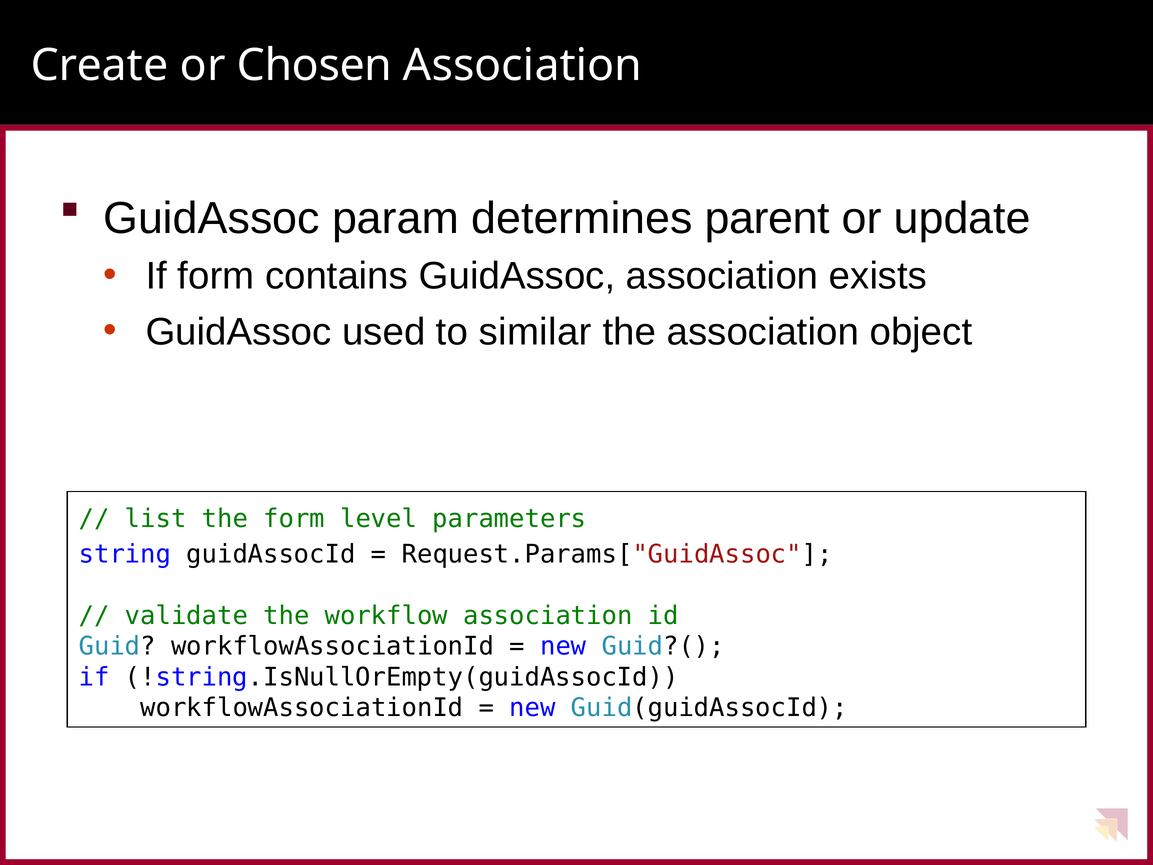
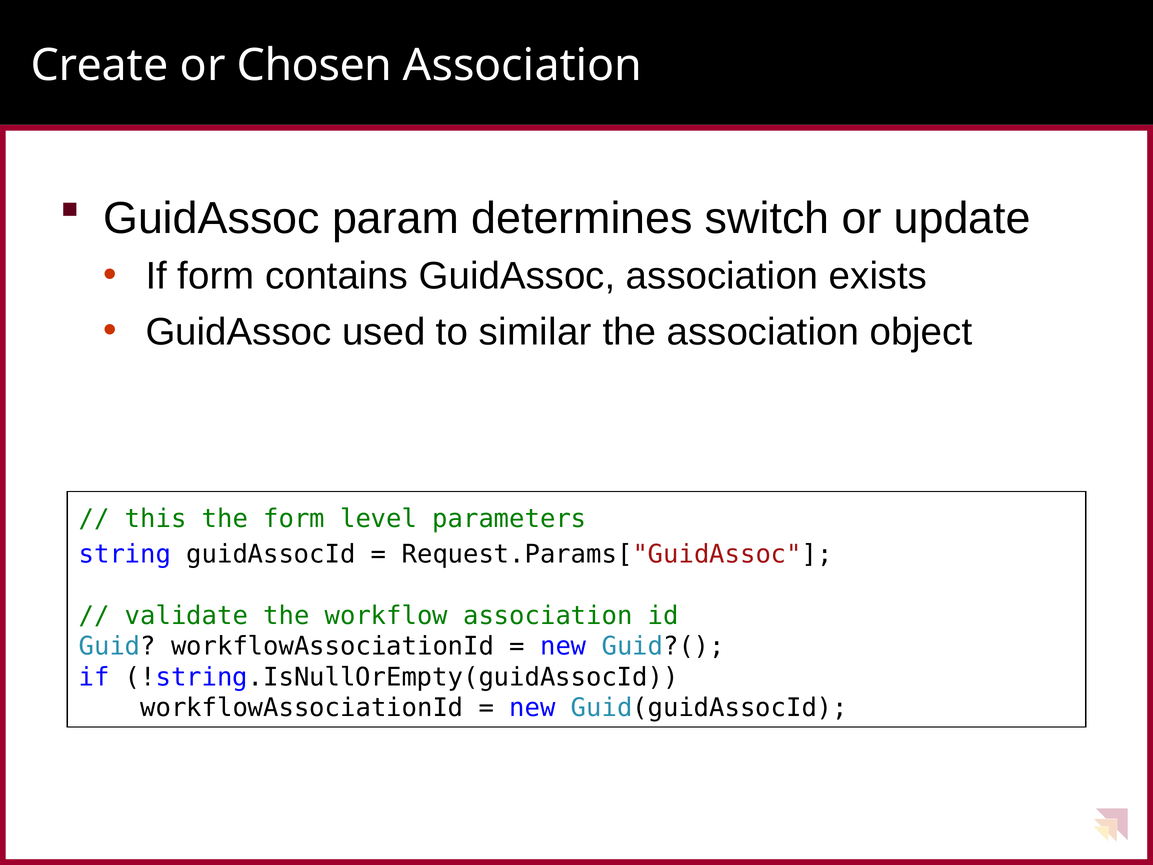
parent: parent -> switch
list: list -> this
